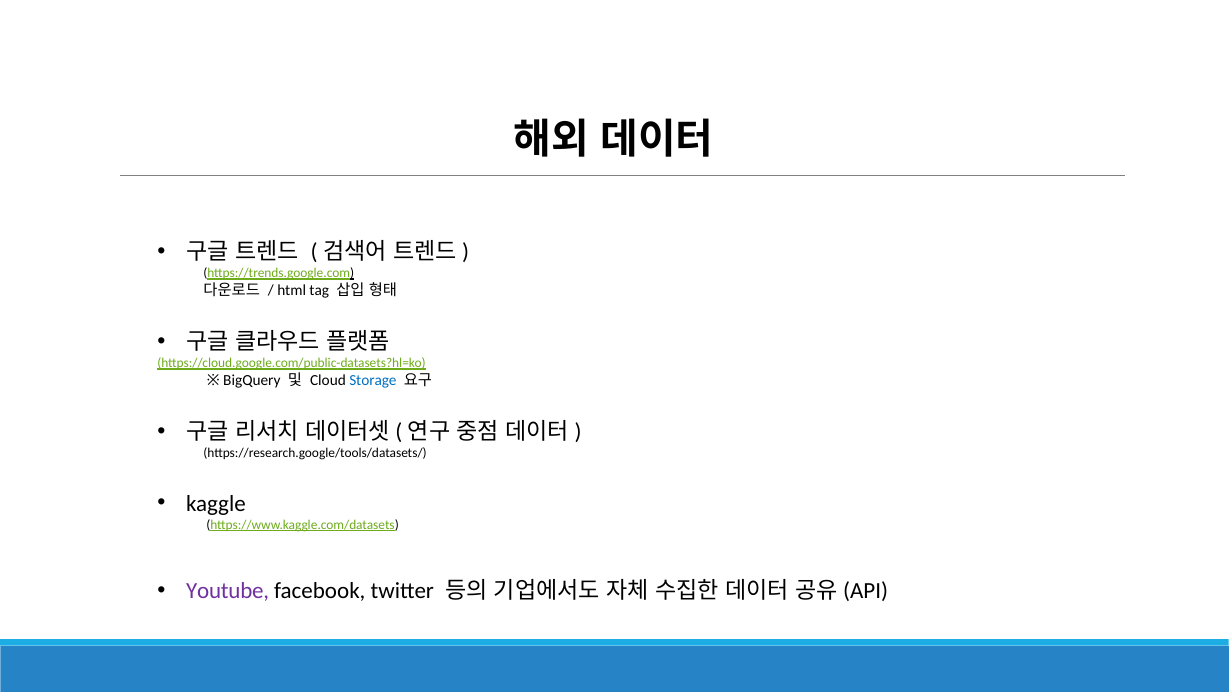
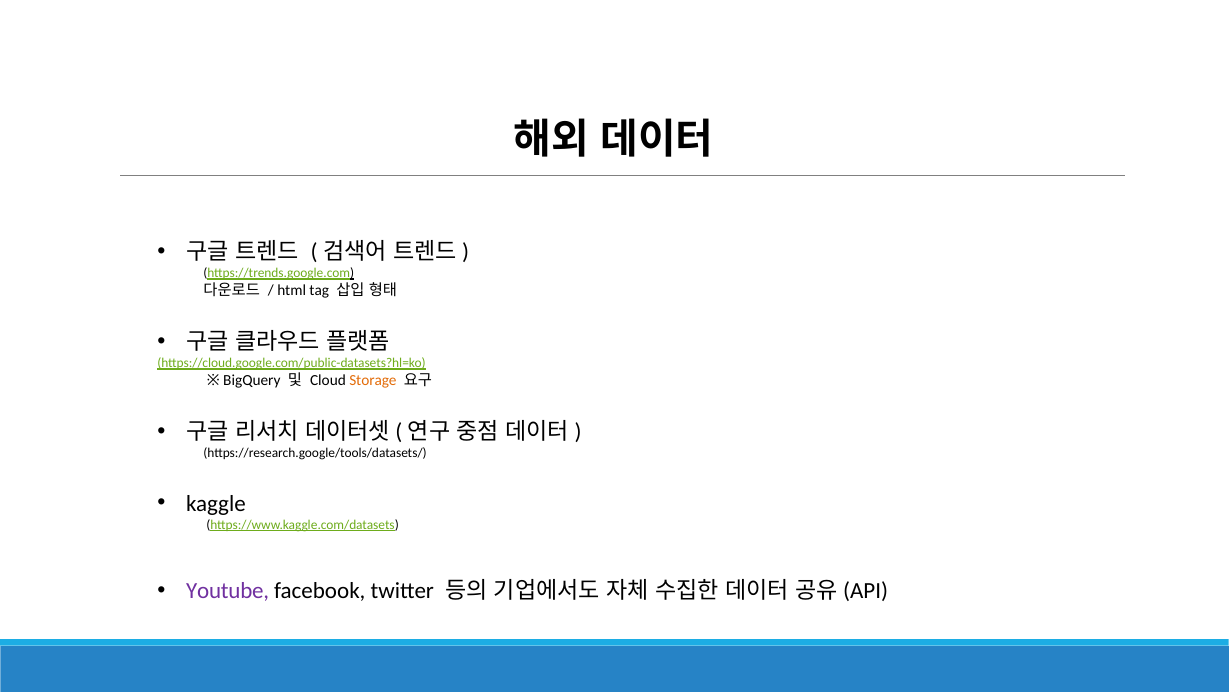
Storage colour: blue -> orange
